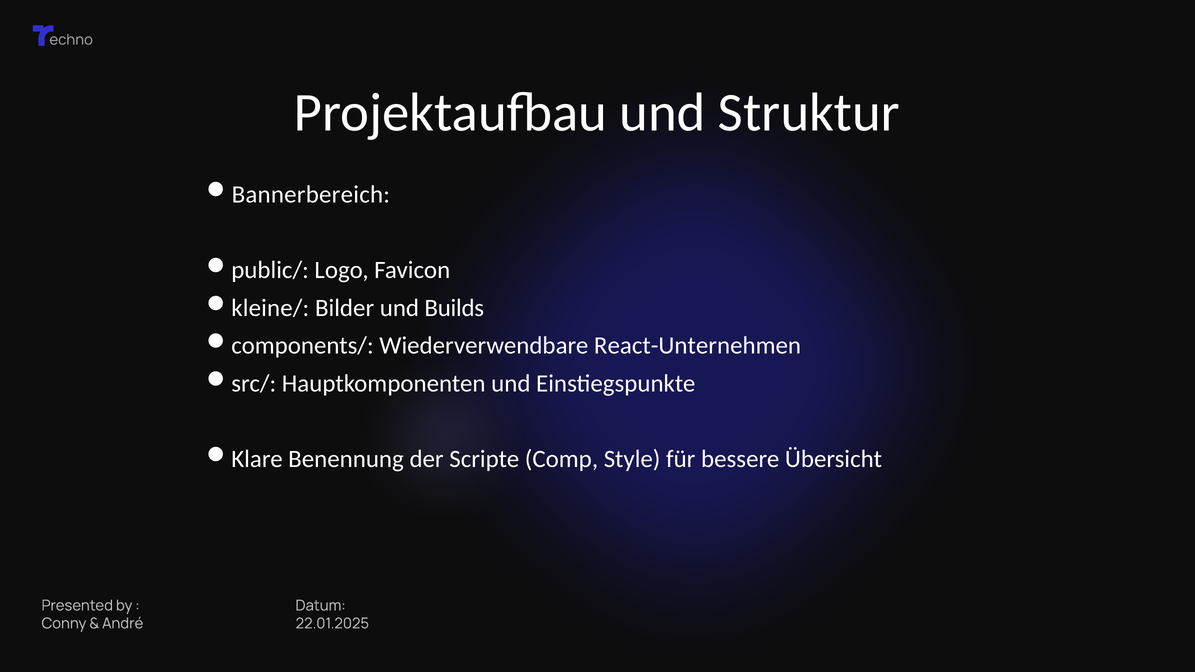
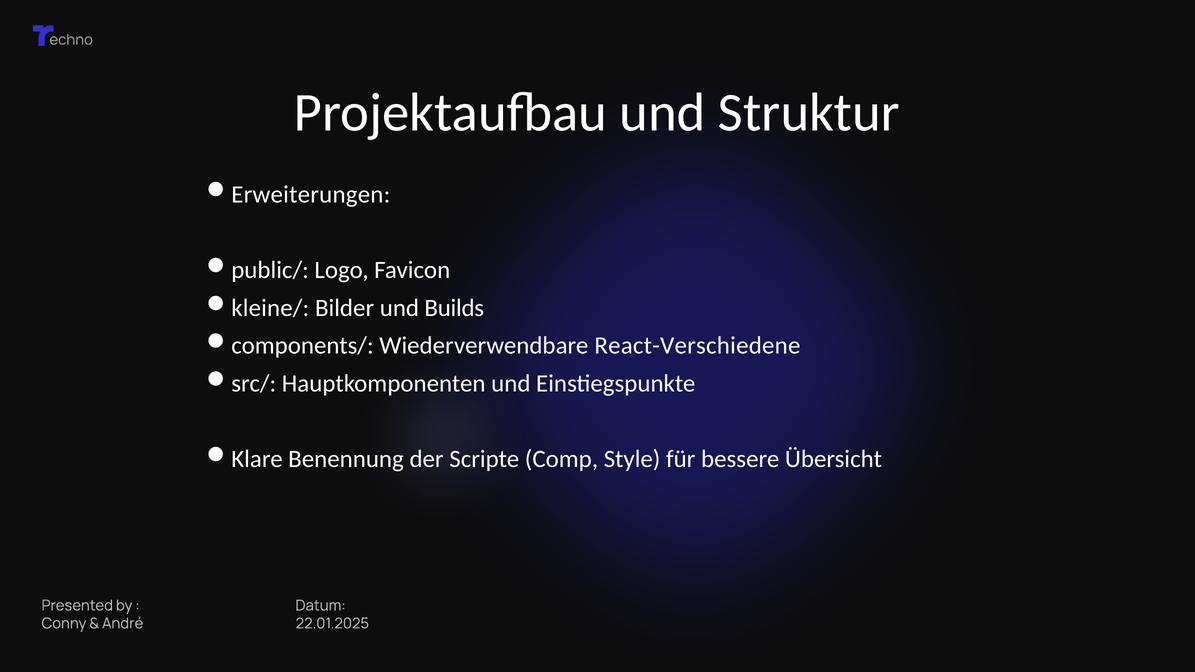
Bannerbereich: Bannerbereich -> Erweiterungen
React-Unternehmen: React-Unternehmen -> React-Verschiedene
